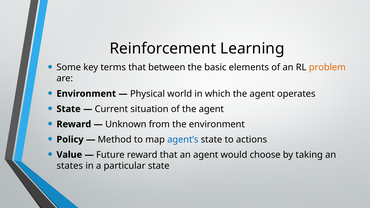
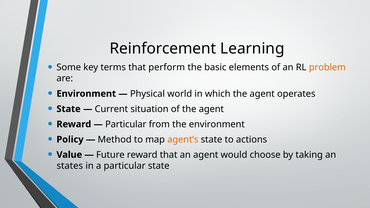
between: between -> perform
Unknown at (126, 124): Unknown -> Particular
agent’s colour: blue -> orange
